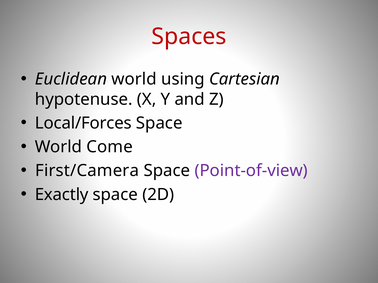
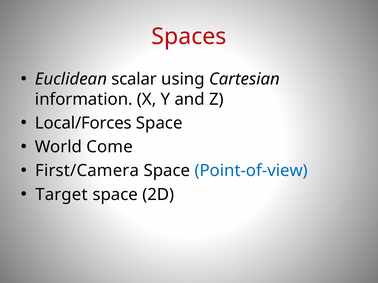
Euclidean world: world -> scalar
hypotenuse: hypotenuse -> information
Point-of-view colour: purple -> blue
Exactly: Exactly -> Target
